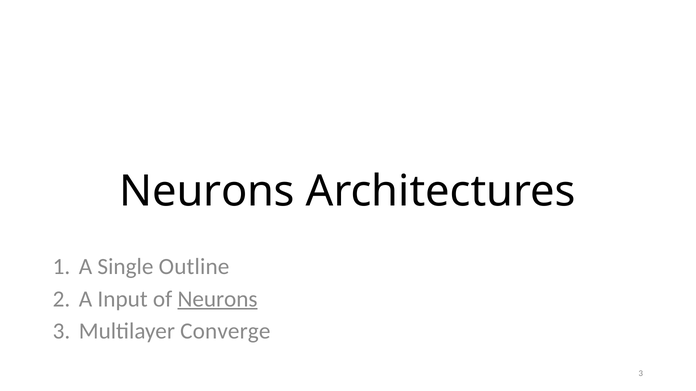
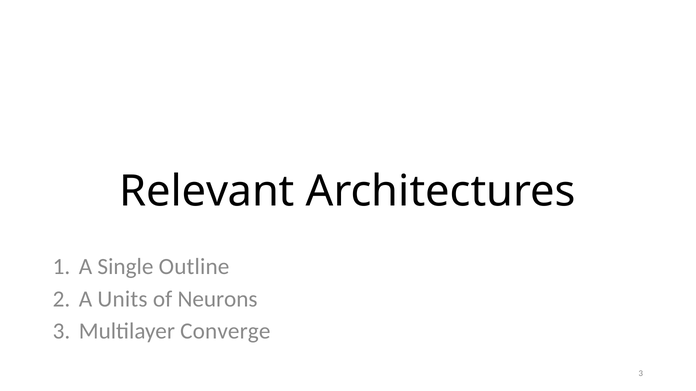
Neurons at (207, 191): Neurons -> Relevant
Input: Input -> Units
Neurons at (218, 299) underline: present -> none
